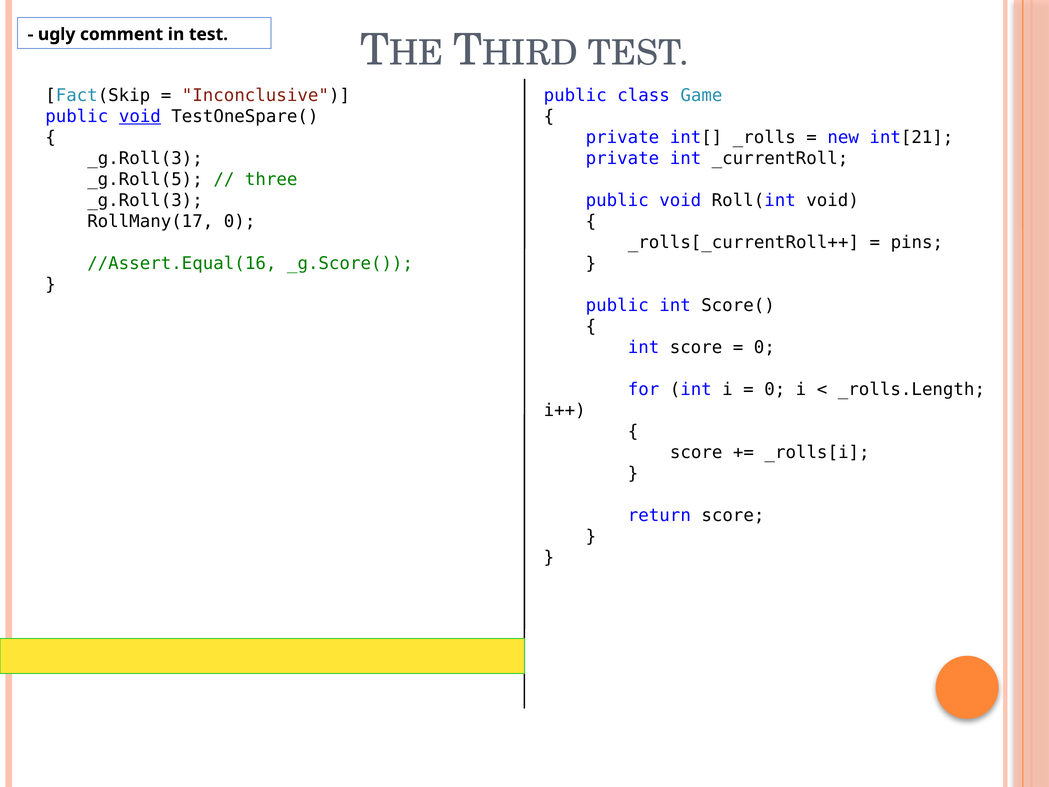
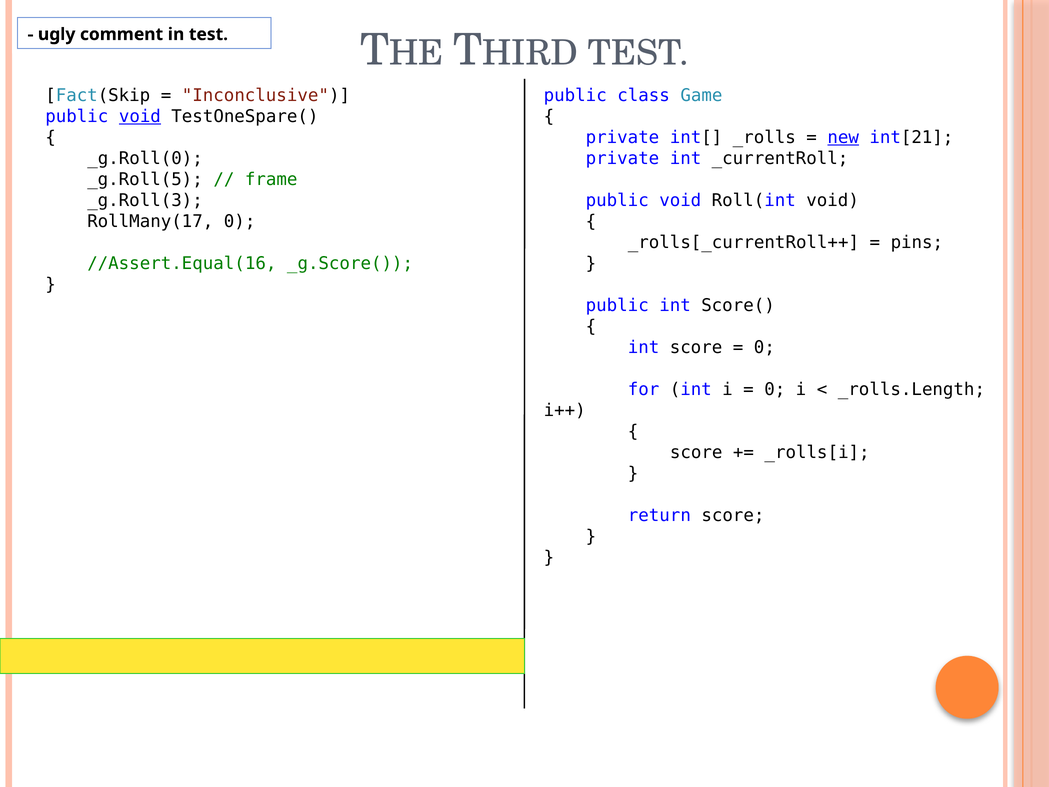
new underline: none -> present
_g.Roll(3 at (145, 158): _g.Roll(3 -> _g.Roll(0
three: three -> frame
